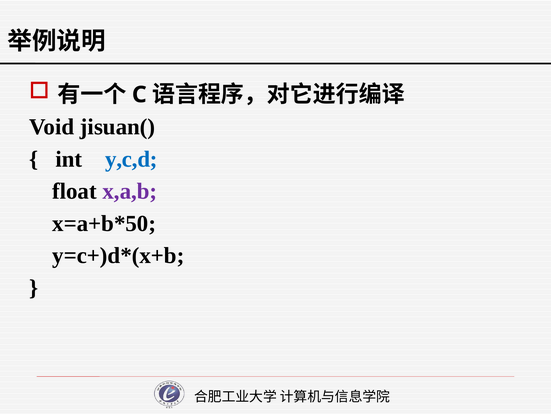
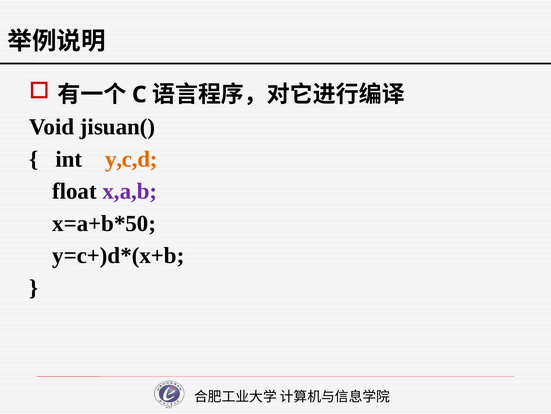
y,c,d colour: blue -> orange
